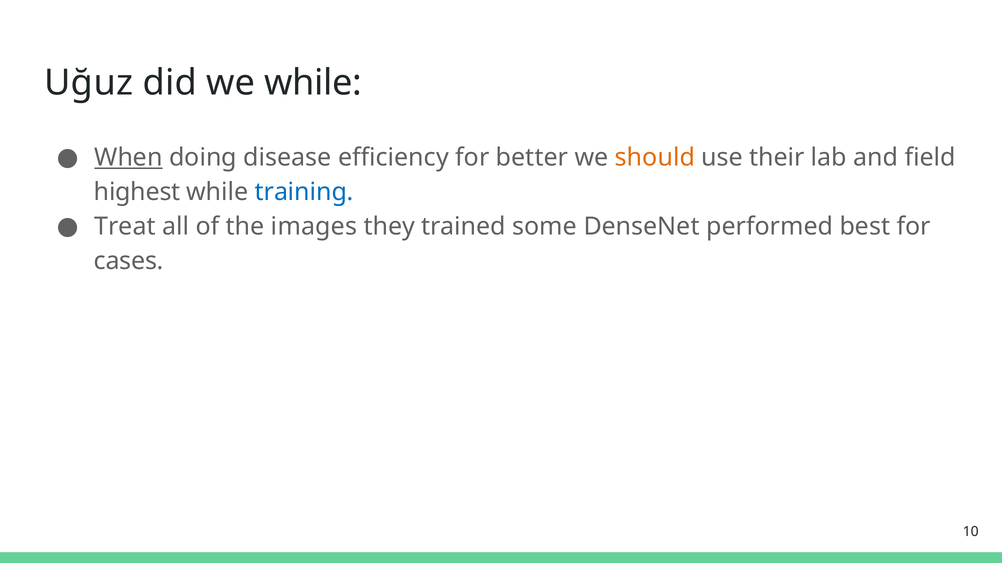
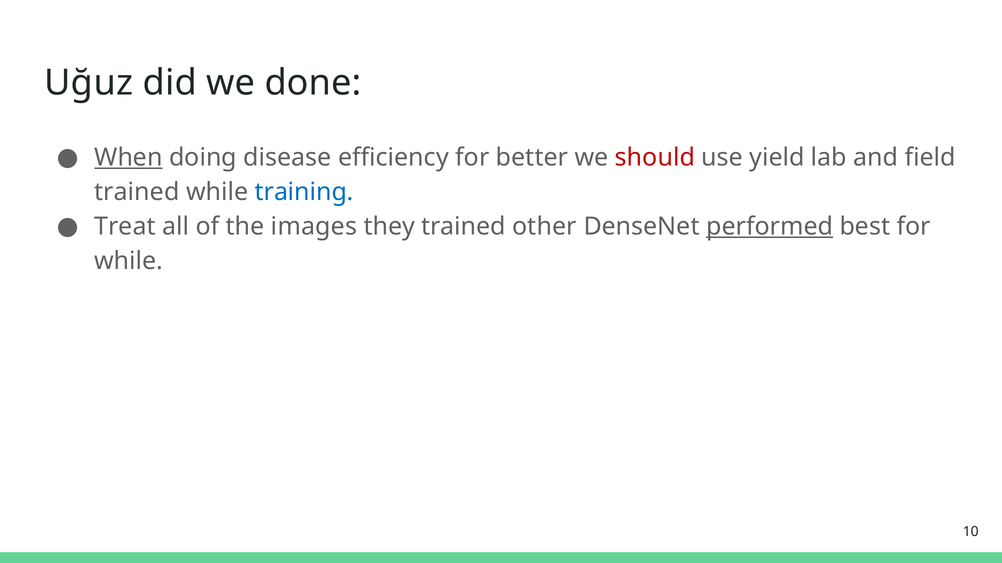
we while: while -> done
should colour: orange -> red
their: their -> yield
highest at (137, 192): highest -> trained
some: some -> other
performed underline: none -> present
cases at (129, 261): cases -> while
